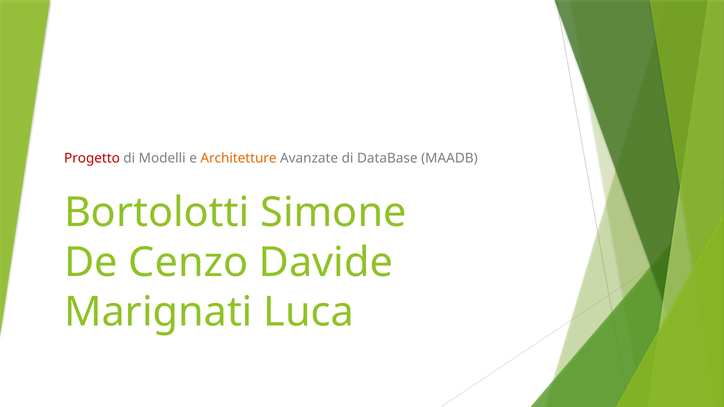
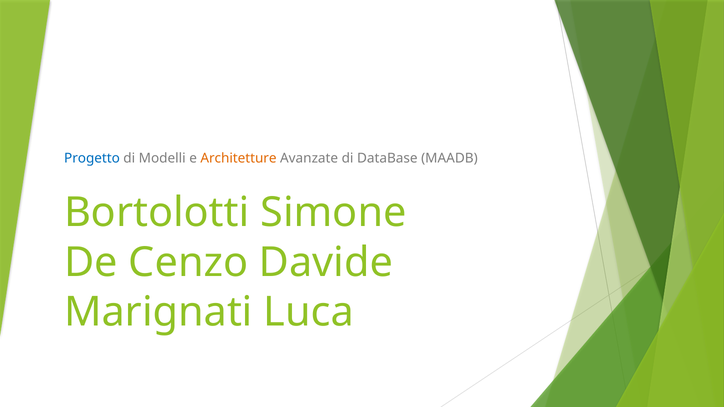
Progetto colour: red -> blue
